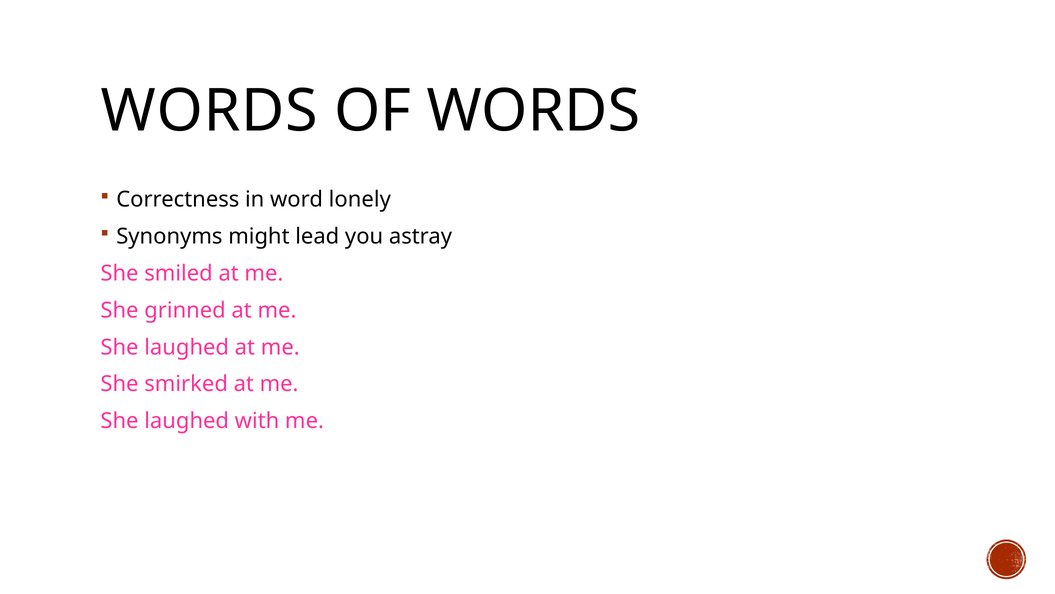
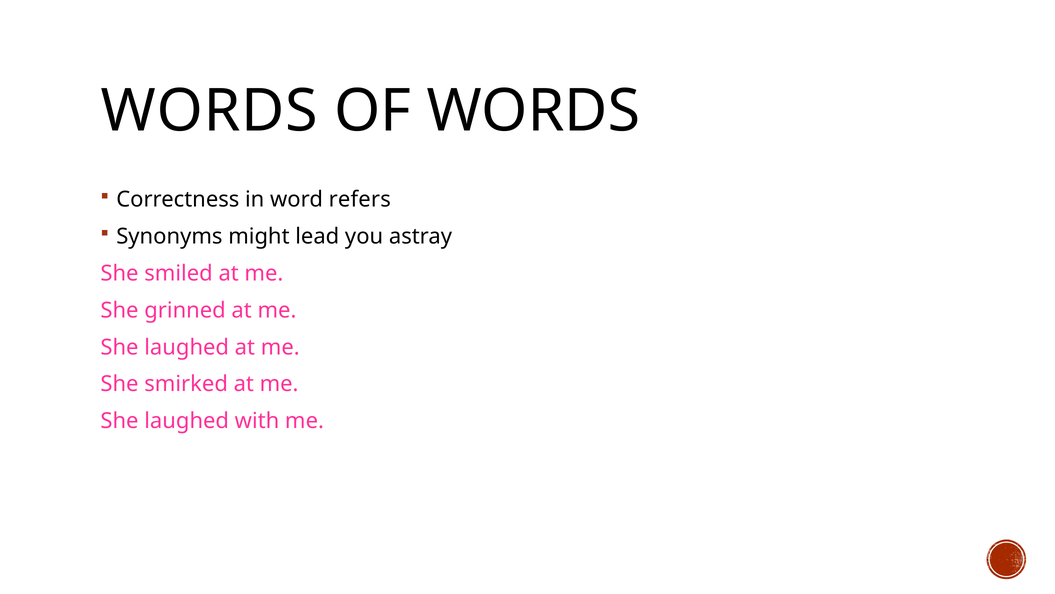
lonely: lonely -> refers
